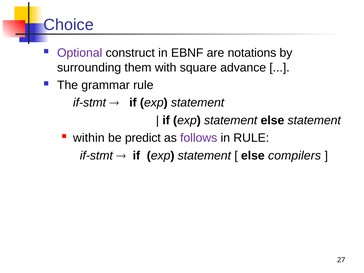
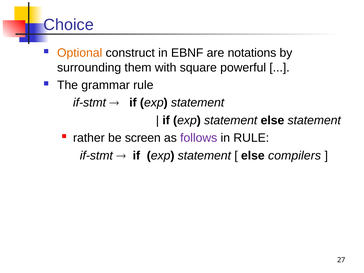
Optional colour: purple -> orange
advance: advance -> powerful
within: within -> rather
predict: predict -> screen
